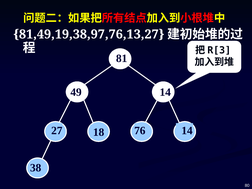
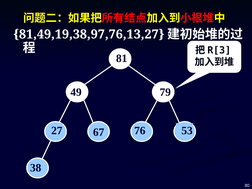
49 14: 14 -> 79
18: 18 -> 67
76 14: 14 -> 53
